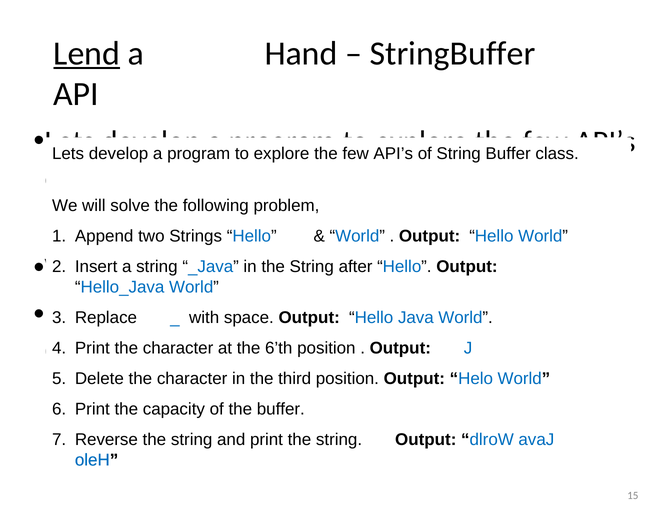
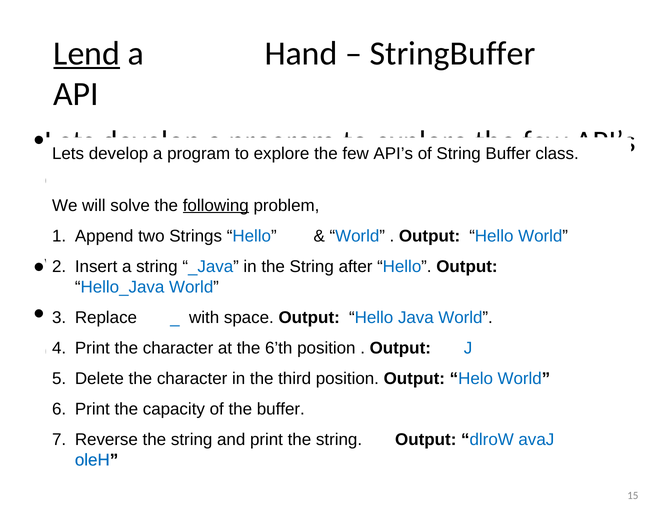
following at (216, 206) underline: none -> present
